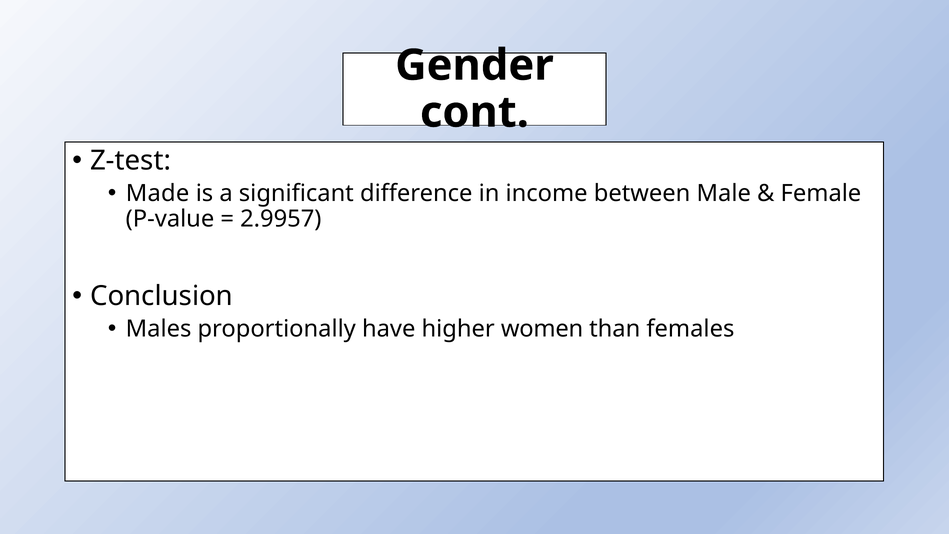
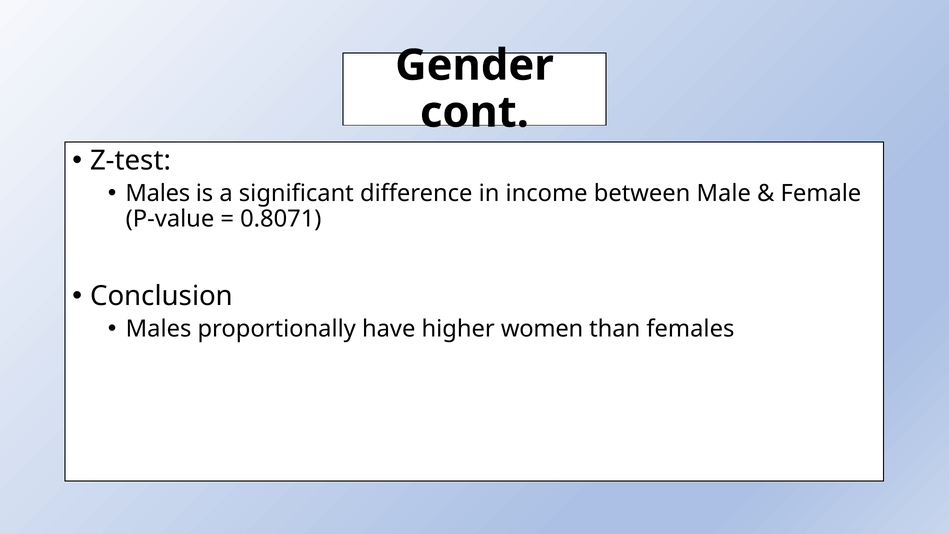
Made at (158, 193): Made -> Males
2.9957: 2.9957 -> 0.8071
